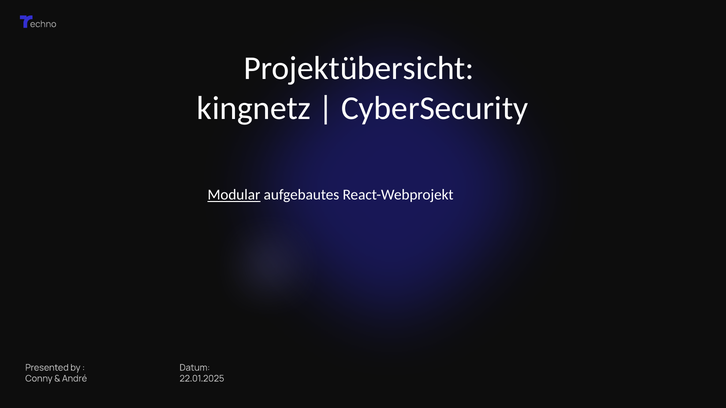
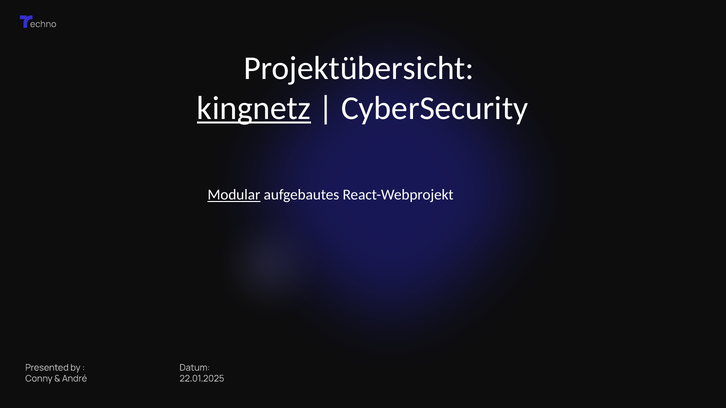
kingnetz underline: none -> present
